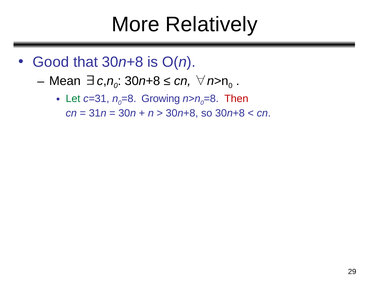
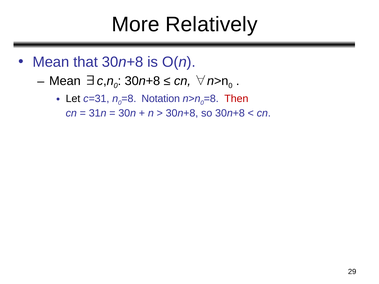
Good at (51, 62): Good -> Mean
Let colour: green -> black
Growing: Growing -> Notation
